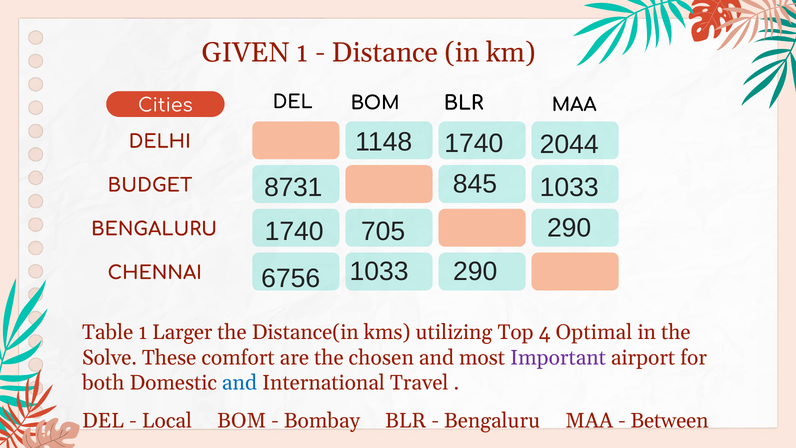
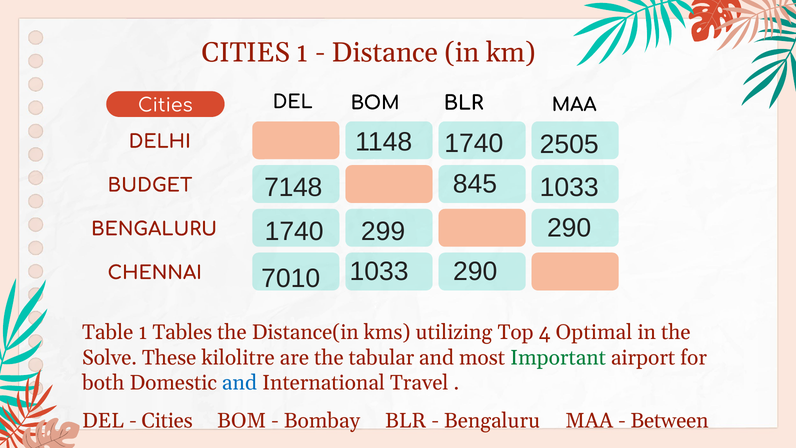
GIVEN at (246, 53): GIVEN -> CITIES
2044: 2044 -> 2505
8731: 8731 -> 7148
705: 705 -> 299
6756: 6756 -> 7010
Larger: Larger -> Tables
comfort: comfort -> kilolitre
chosen: chosen -> tabular
Important colour: purple -> green
Local at (167, 420): Local -> Cities
